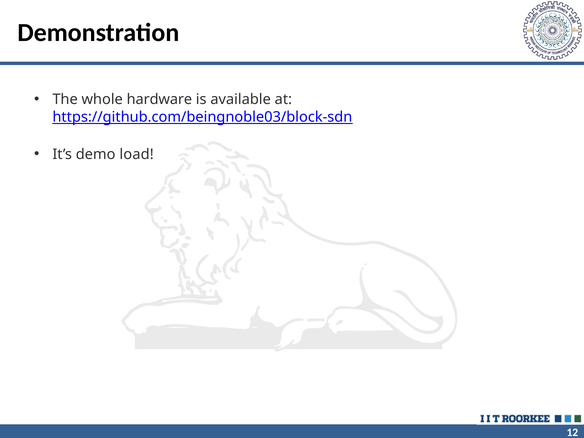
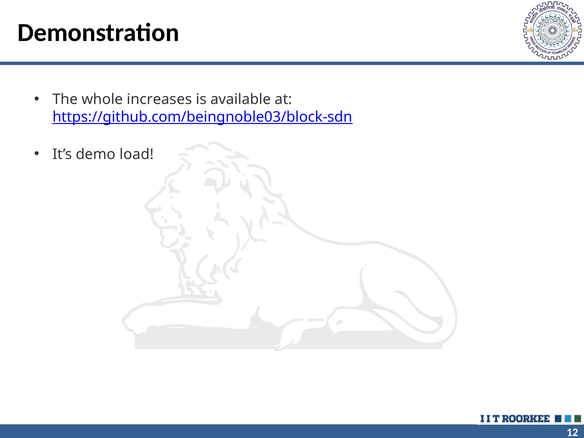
hardware: hardware -> increases
